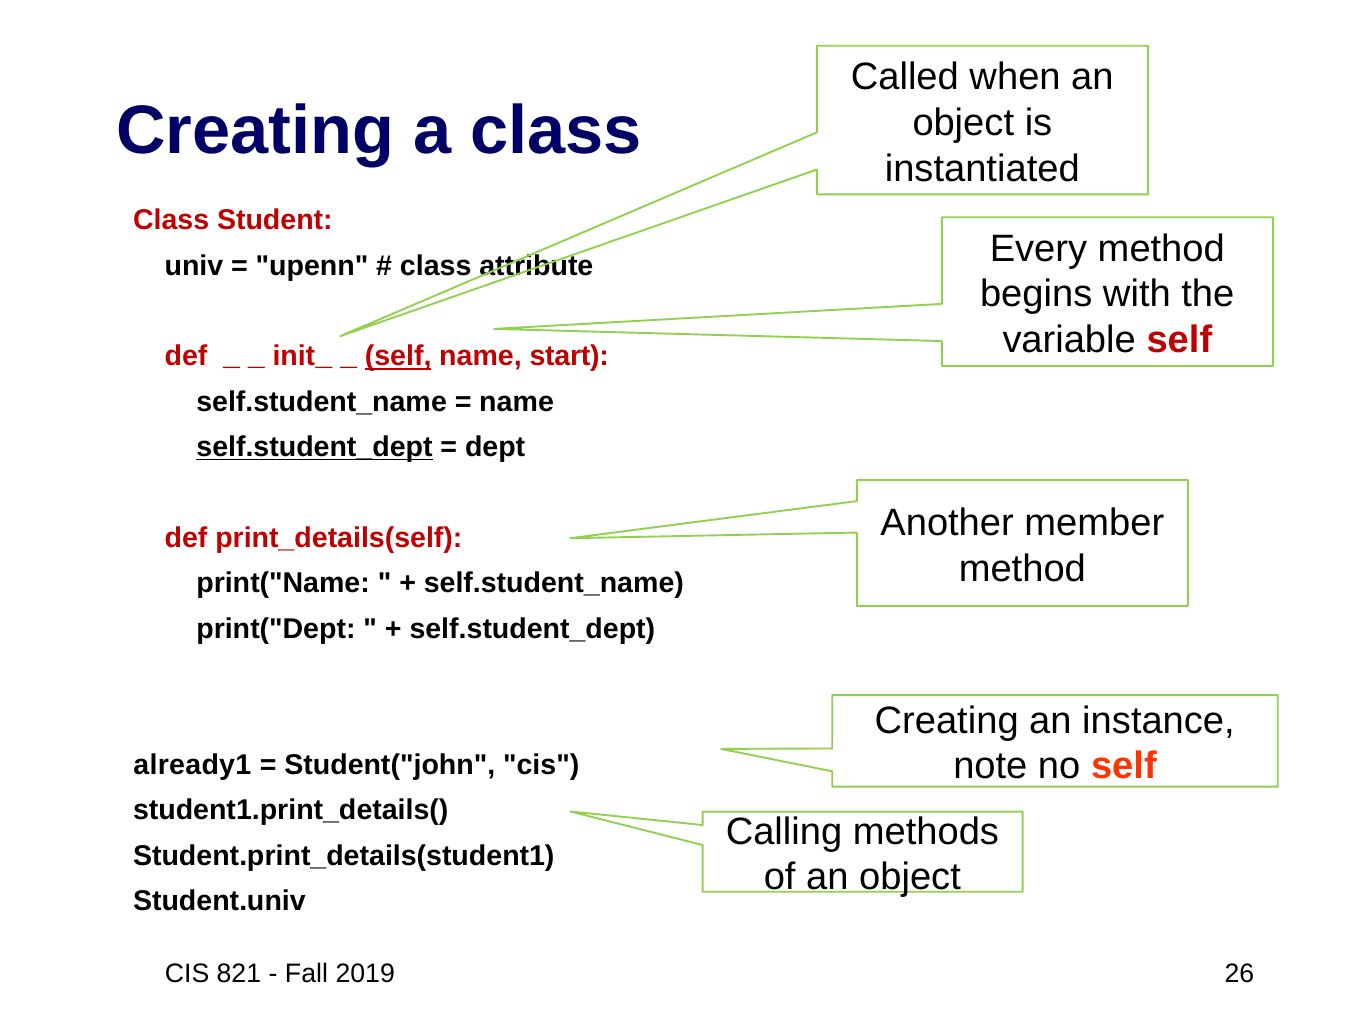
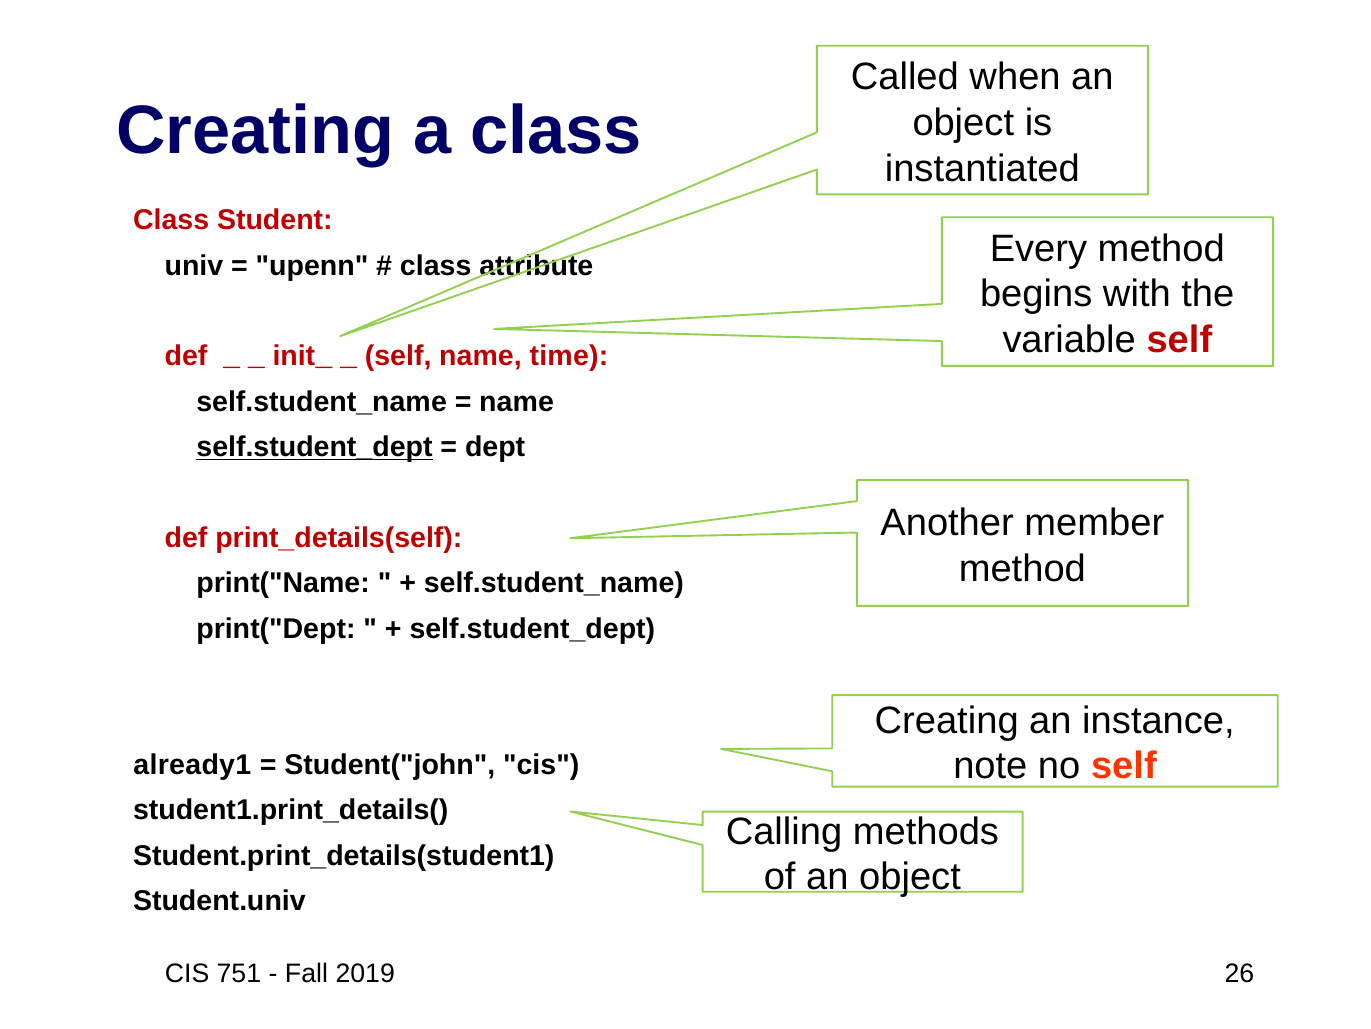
self at (398, 356) underline: present -> none
start: start -> time
821: 821 -> 751
